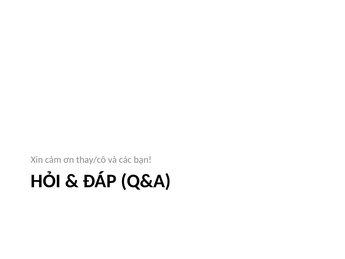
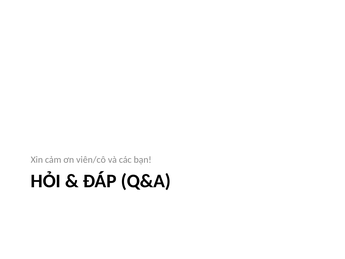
thay/cô: thay/cô -> viên/cô
